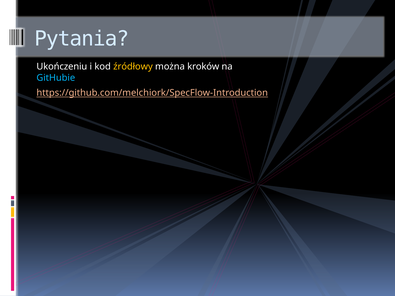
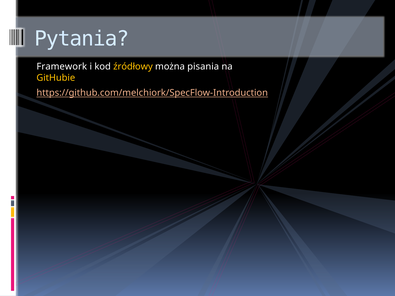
Ukończeniu: Ukończeniu -> Framework
kroków: kroków -> pisania
GitHubie colour: light blue -> yellow
